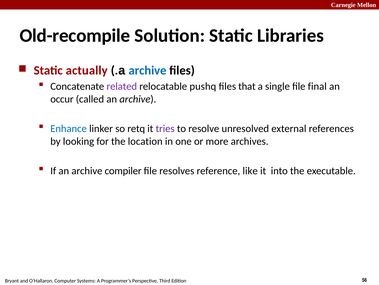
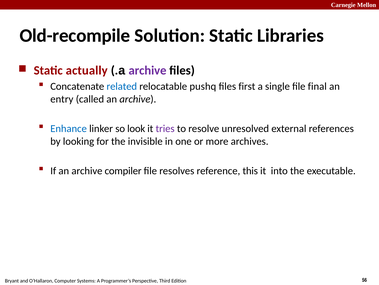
archive at (148, 70) colour: blue -> purple
related colour: purple -> blue
that: that -> first
occur: occur -> entry
retq: retq -> look
location: location -> invisible
like: like -> this
